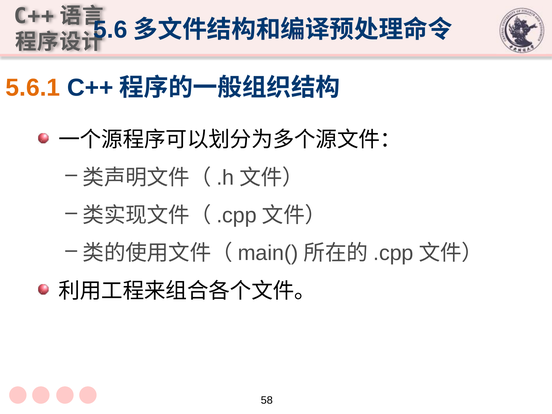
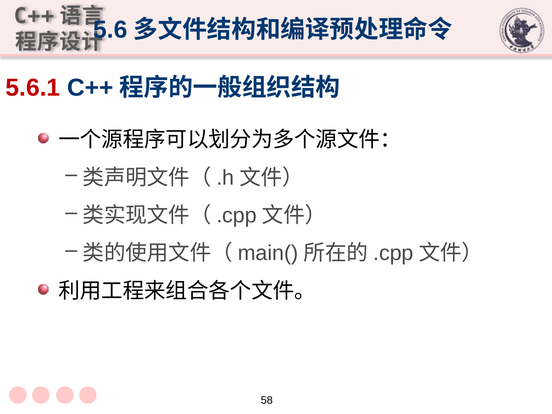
5.6.1 colour: orange -> red
